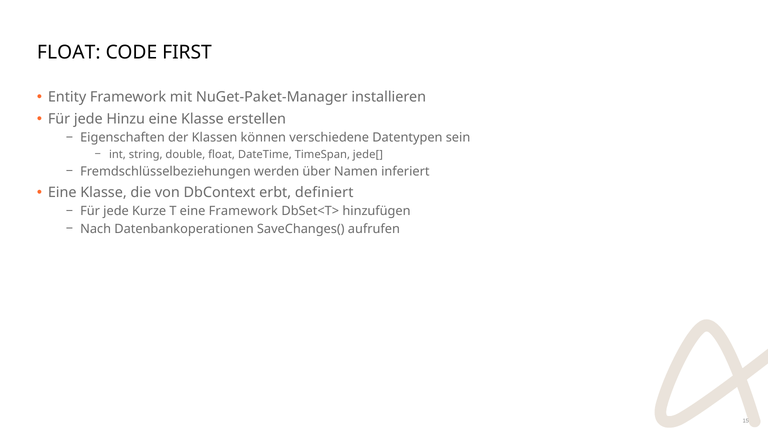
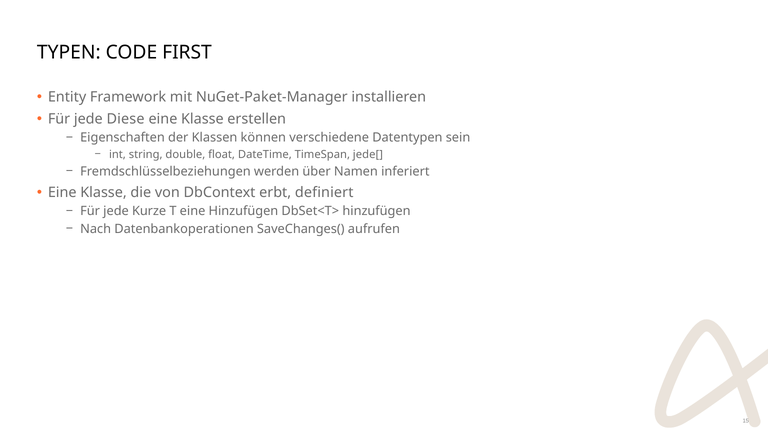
FLOAT at (69, 52): FLOAT -> TYPEN
Hinzu: Hinzu -> Diese
eine Framework: Framework -> Hinzufügen
